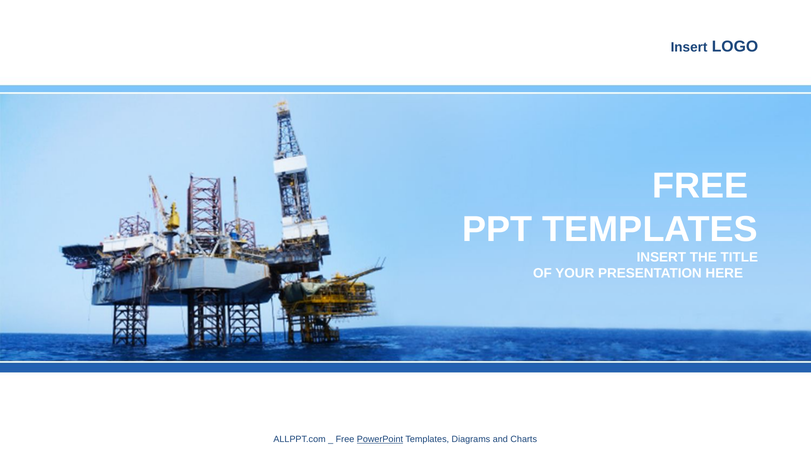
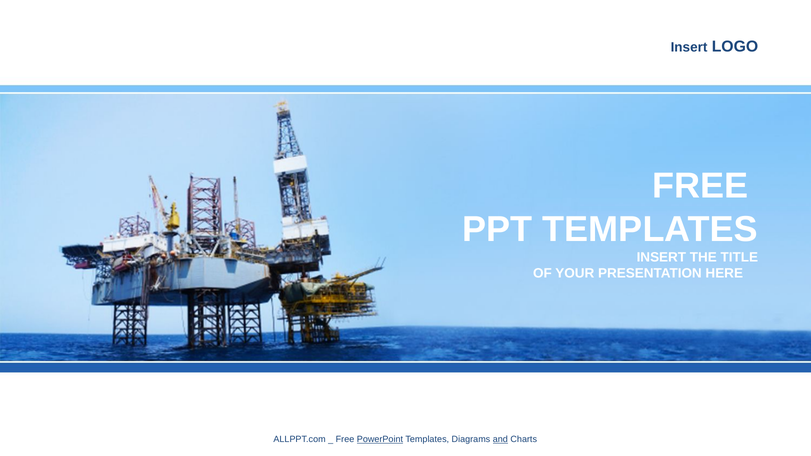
and underline: none -> present
